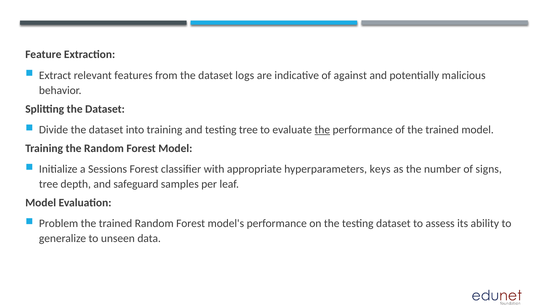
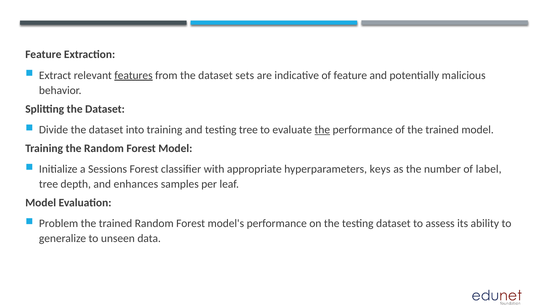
features underline: none -> present
logs: logs -> sets
of against: against -> feature
signs: signs -> label
safeguard: safeguard -> enhances
